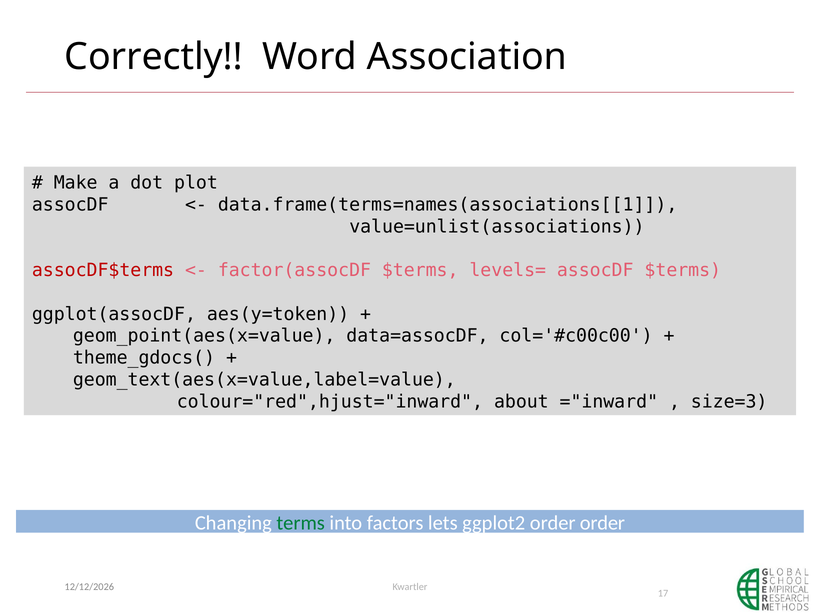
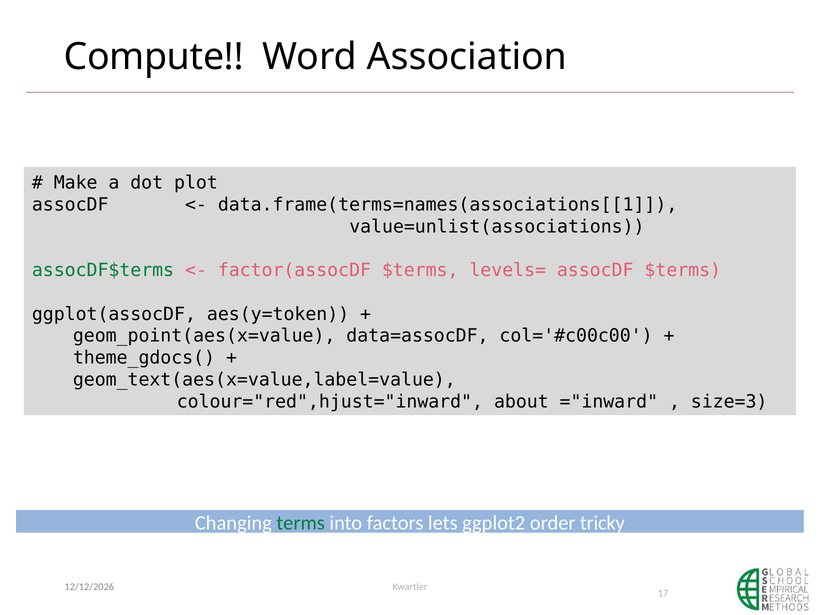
Correctly: Correctly -> Compute
assocDF$terms colour: red -> green
order order: order -> tricky
